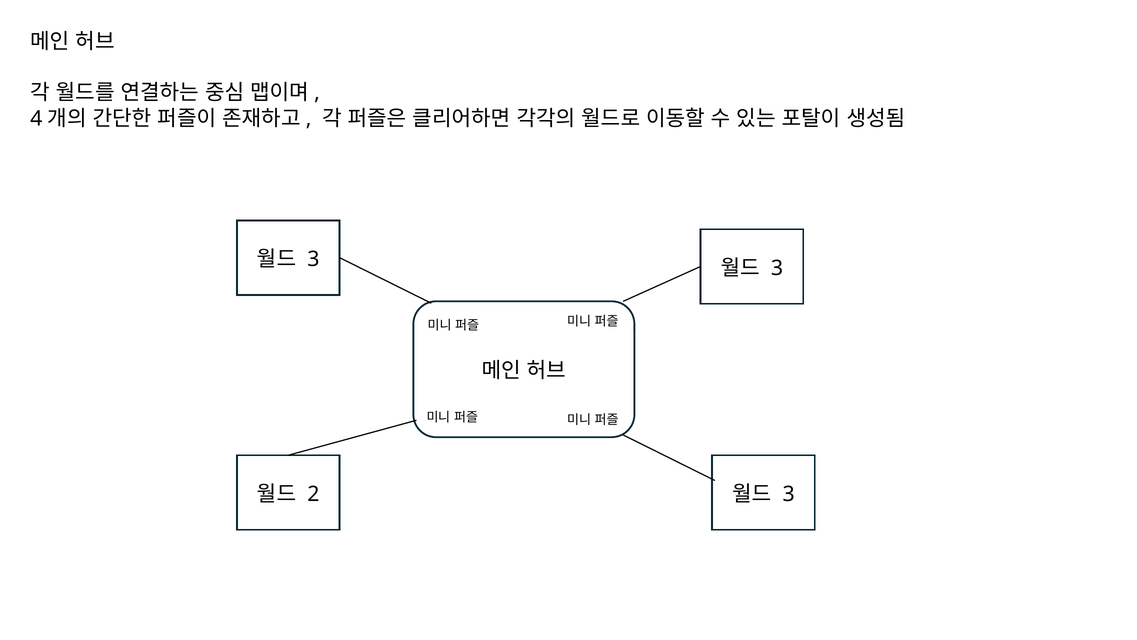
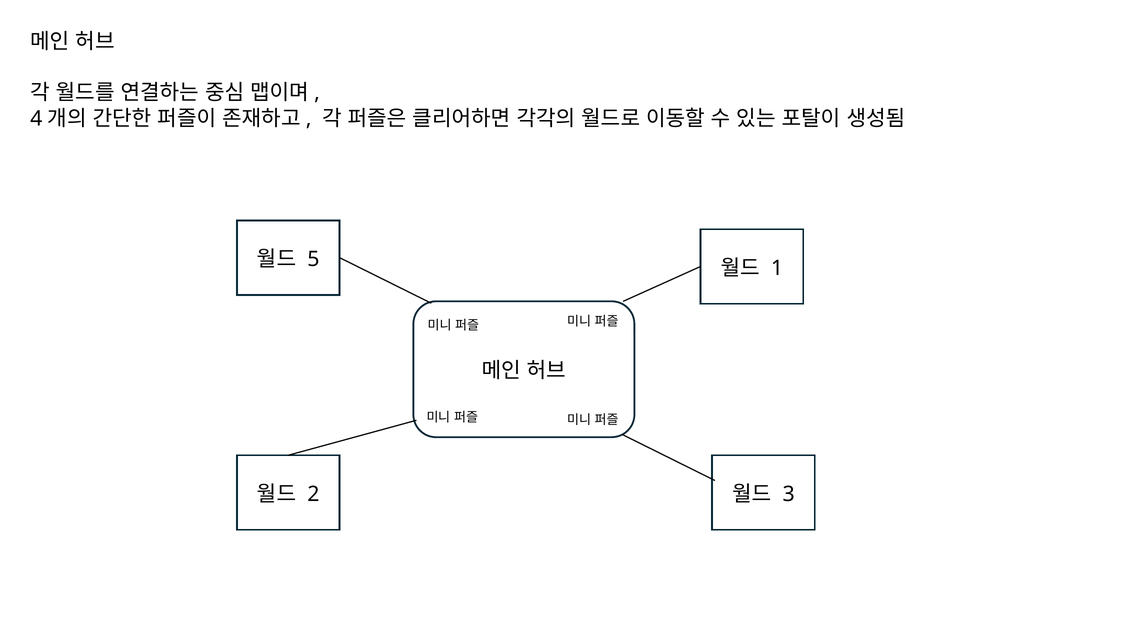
3 at (313, 259): 3 -> 5
3 at (777, 268): 3 -> 1
